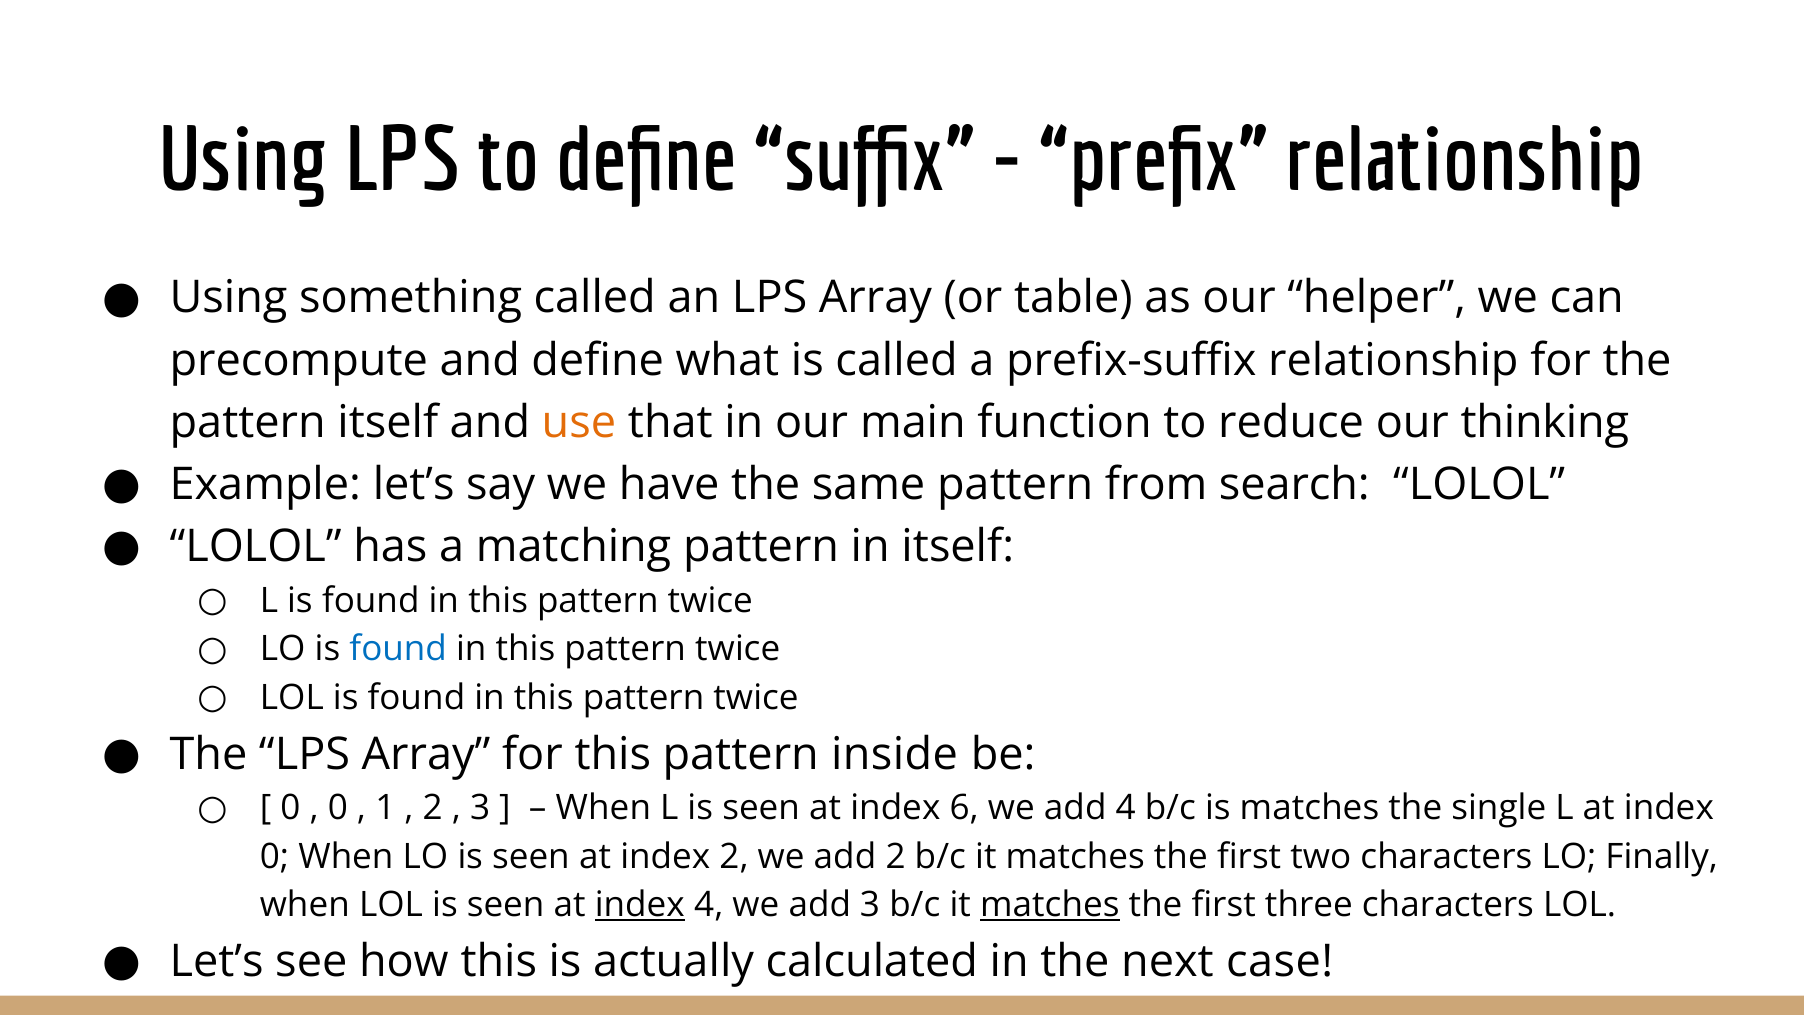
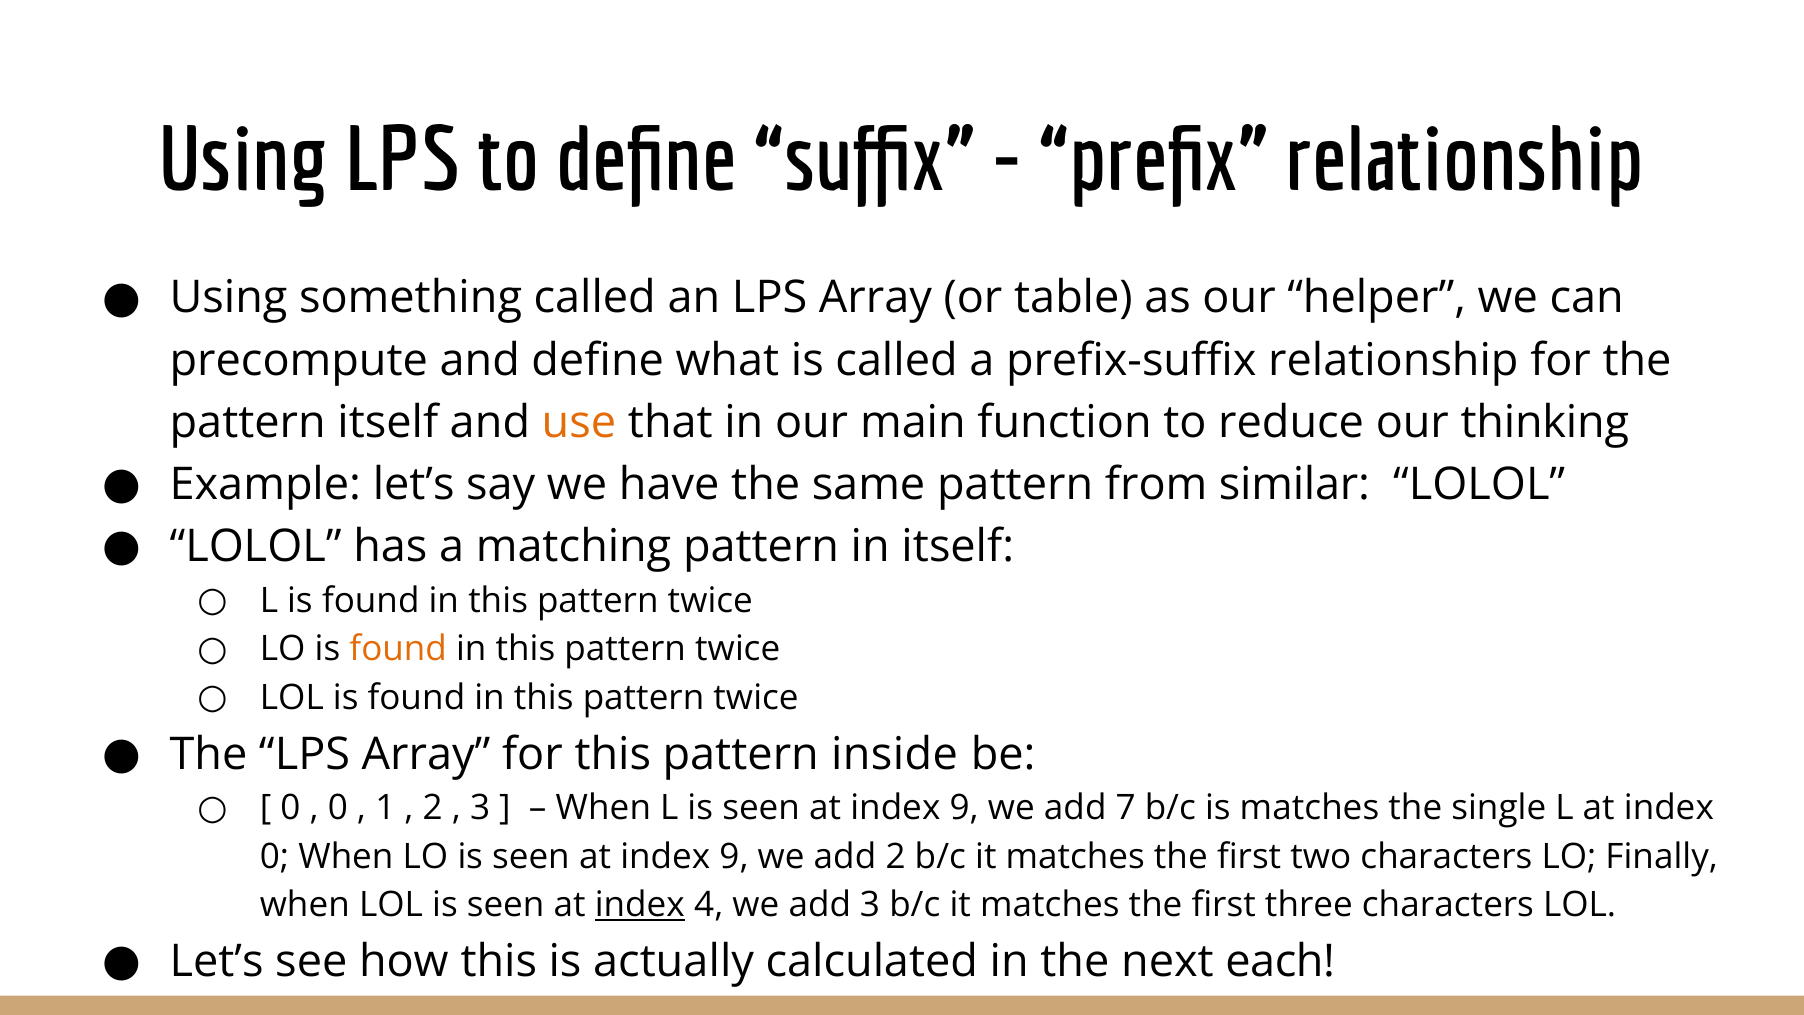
search: search -> similar
found at (398, 649) colour: blue -> orange
6 at (964, 808): 6 -> 9
add 4: 4 -> 7
2 at (734, 856): 2 -> 9
matches at (1050, 905) underline: present -> none
case: case -> each
